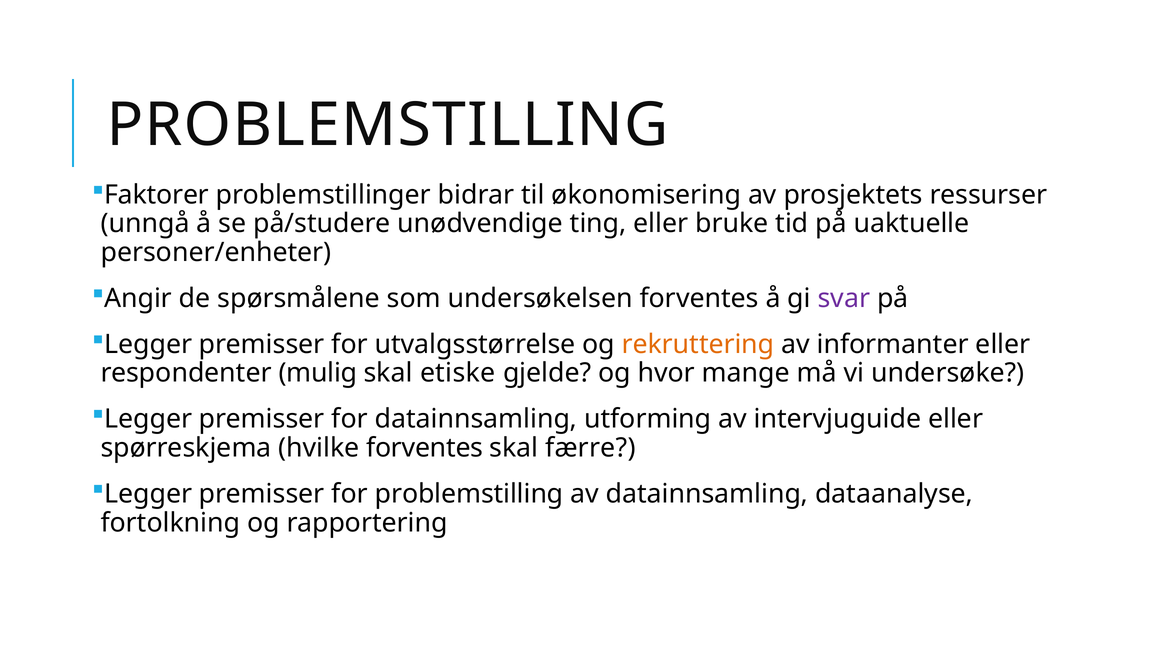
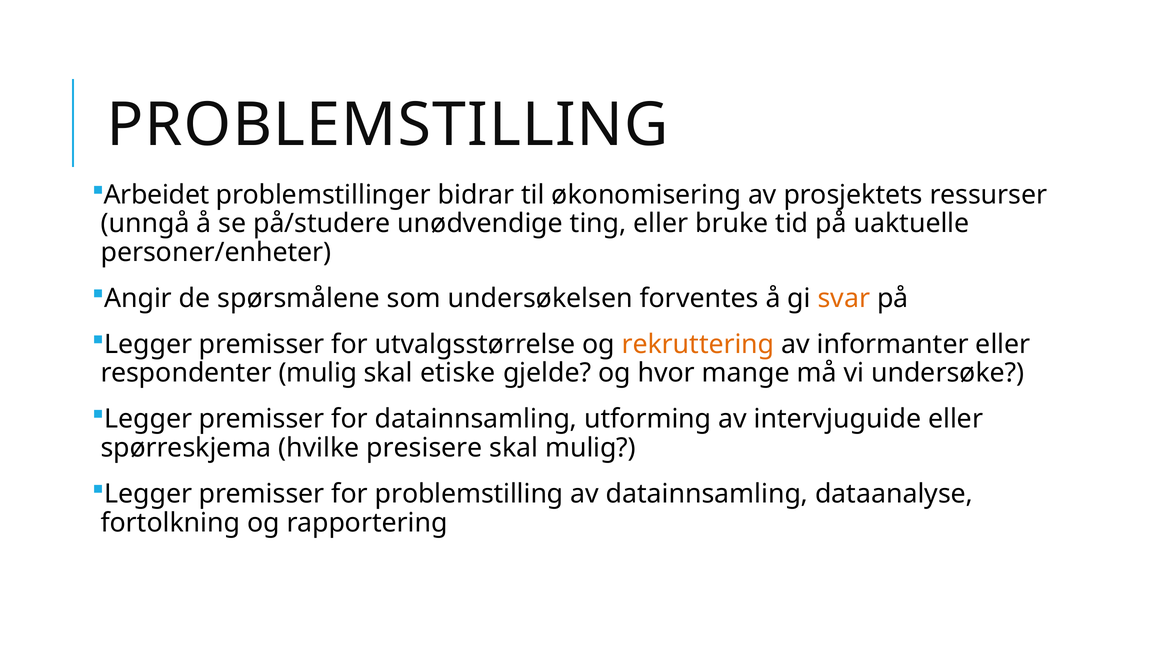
Faktorer: Faktorer -> Arbeidet
svar colour: purple -> orange
hvilke forventes: forventes -> presisere
skal færre: færre -> mulig
